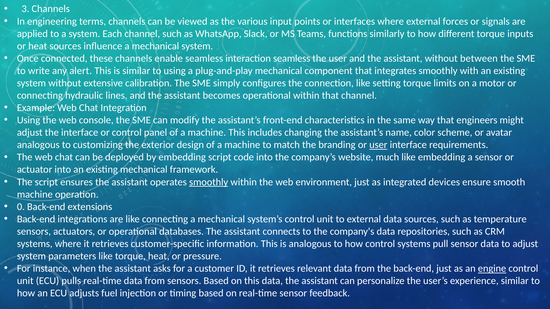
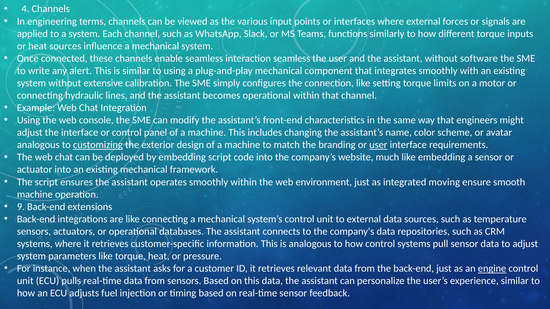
3: 3 -> 4
between: between -> software
customizing underline: none -> present
smoothly at (209, 182) underline: present -> none
devices: devices -> moving
0: 0 -> 9
